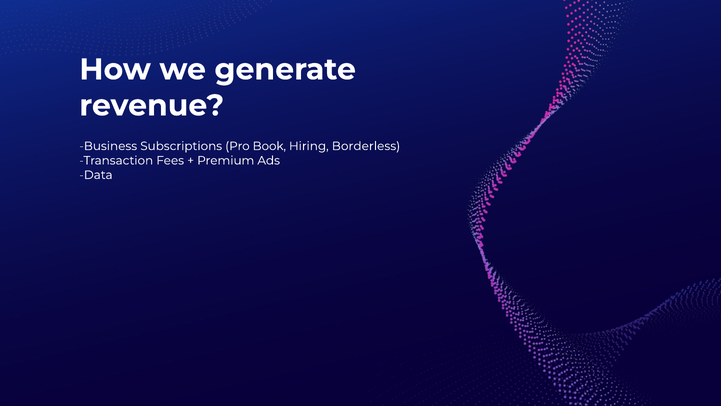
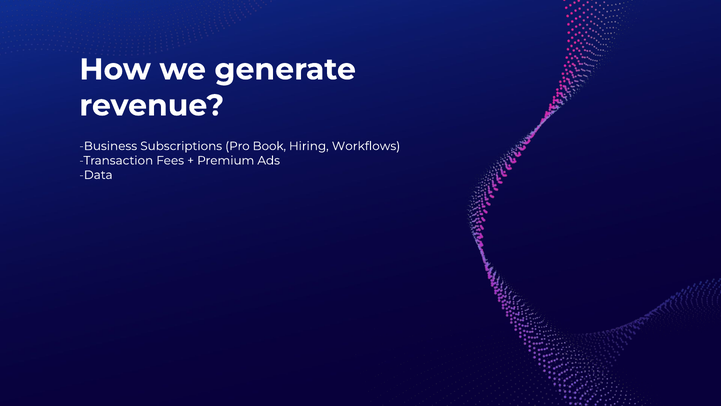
Borderless: Borderless -> Workflows
